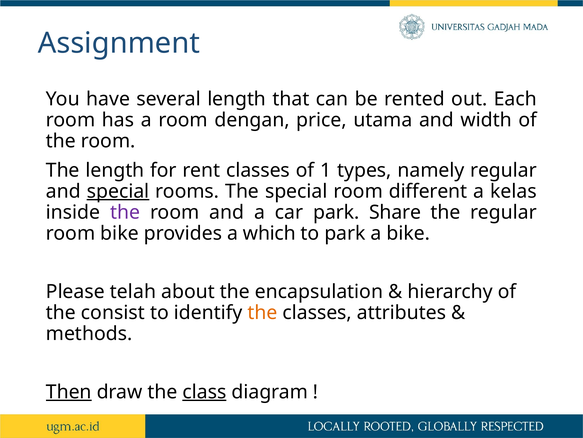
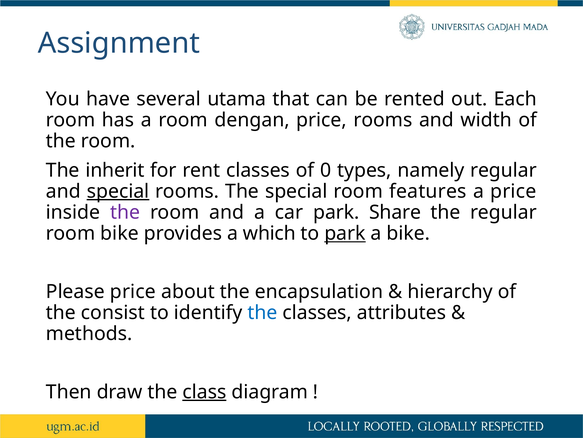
several length: length -> utama
price utama: utama -> rooms
The length: length -> inherit
1: 1 -> 0
different: different -> features
a kelas: kelas -> price
park at (345, 233) underline: none -> present
Please telah: telah -> price
the at (262, 312) colour: orange -> blue
Then underline: present -> none
